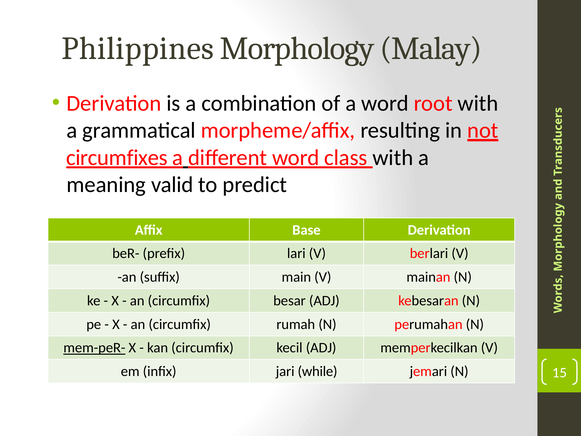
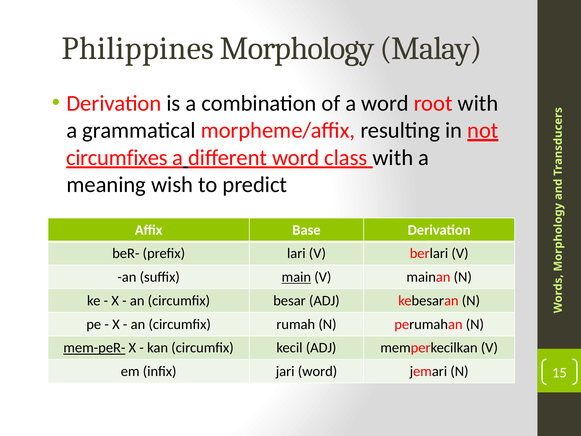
valid: valid -> wish
main underline: none -> present
jari while: while -> word
